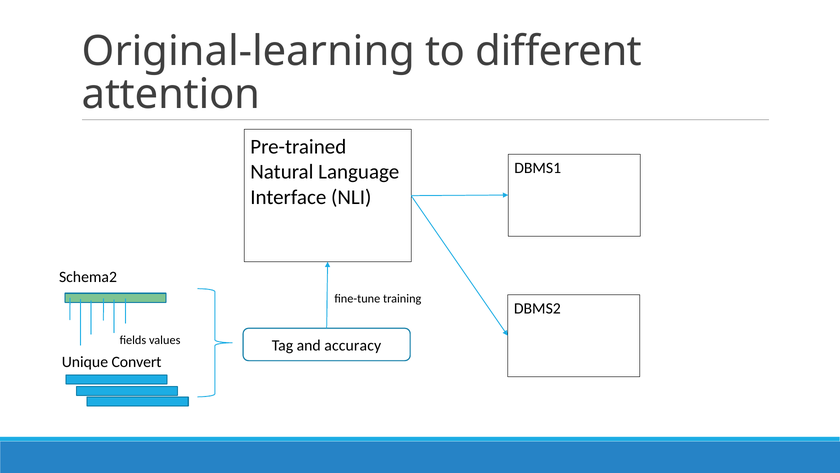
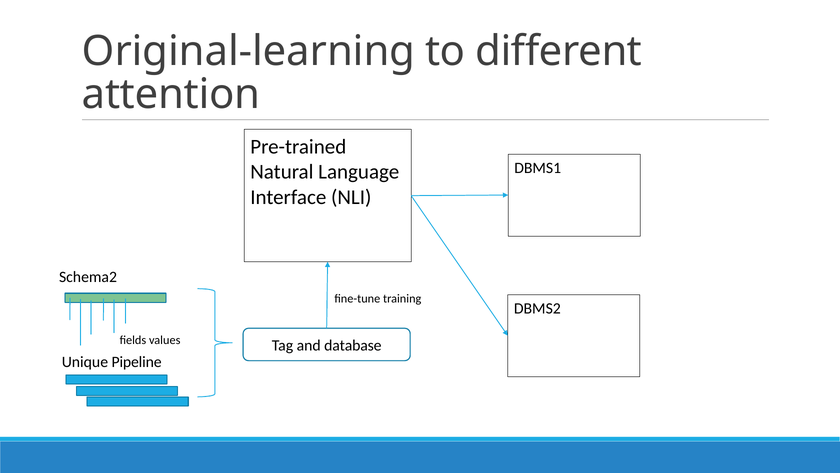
accuracy: accuracy -> database
Convert: Convert -> Pipeline
